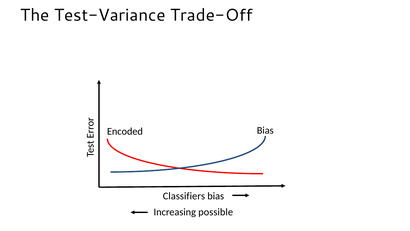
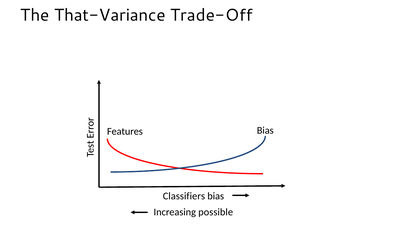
Test-Variance: Test-Variance -> That-Variance
Encoded: Encoded -> Features
